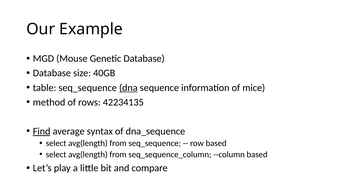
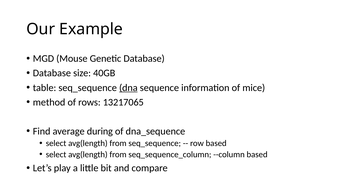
42234135: 42234135 -> 13217065
Find underline: present -> none
syntax: syntax -> during
